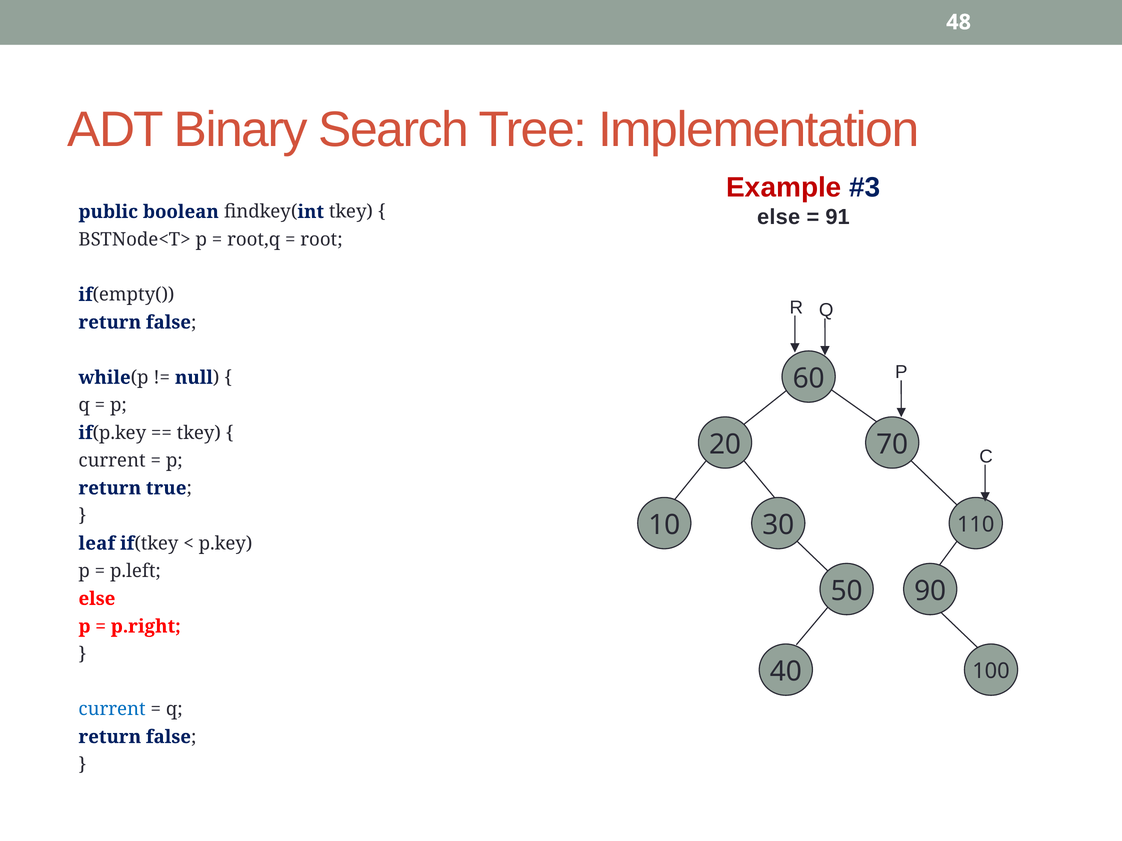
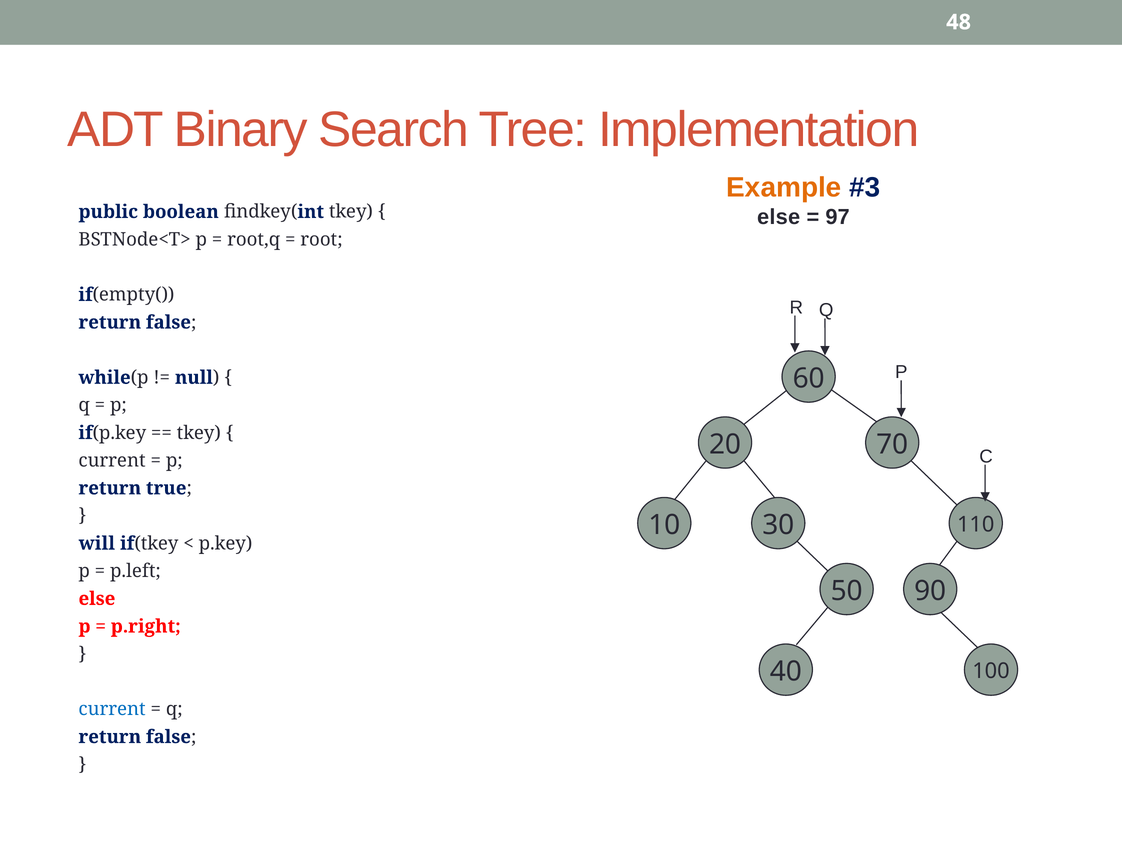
Example colour: red -> orange
91: 91 -> 97
leaf: leaf -> will
